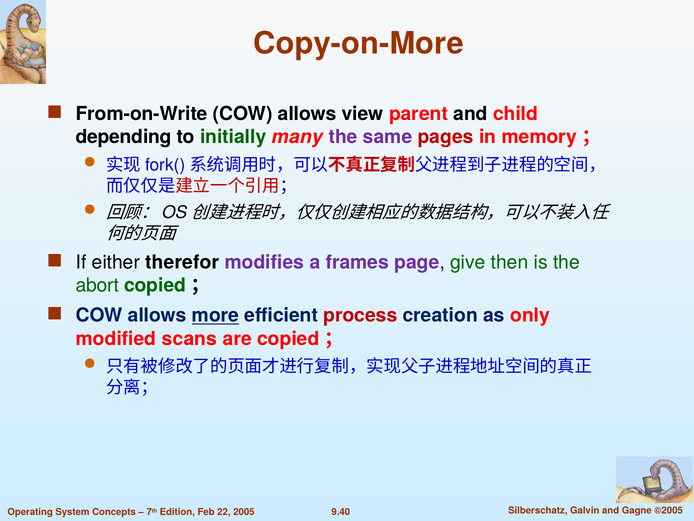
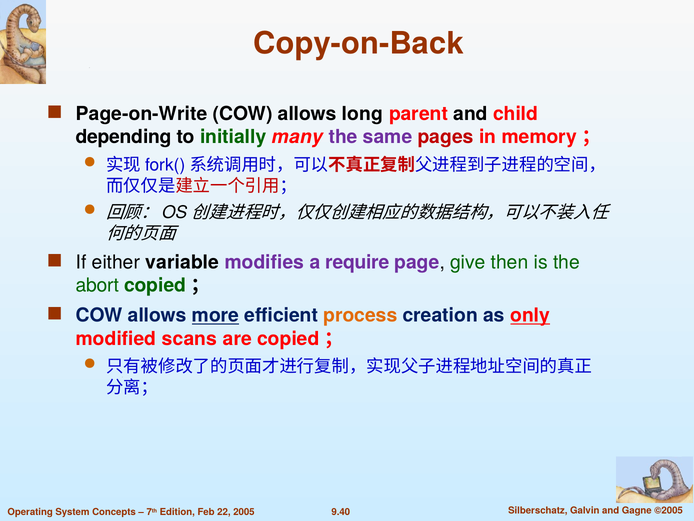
Copy-on-More: Copy-on-More -> Copy-on-Back
From-on-Write: From-on-Write -> Page-on-Write
view: view -> long
therefor: therefor -> variable
frames: frames -> require
process colour: red -> orange
only underline: none -> present
